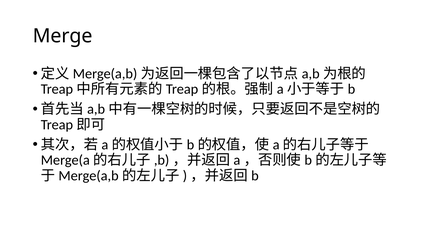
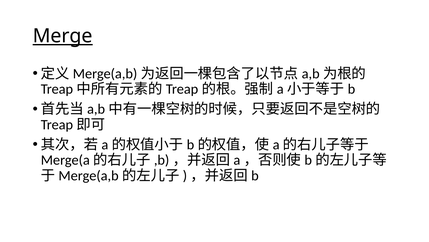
Merge underline: none -> present
